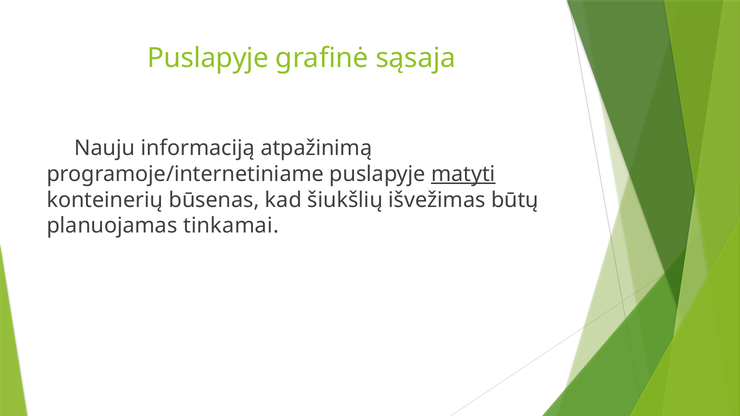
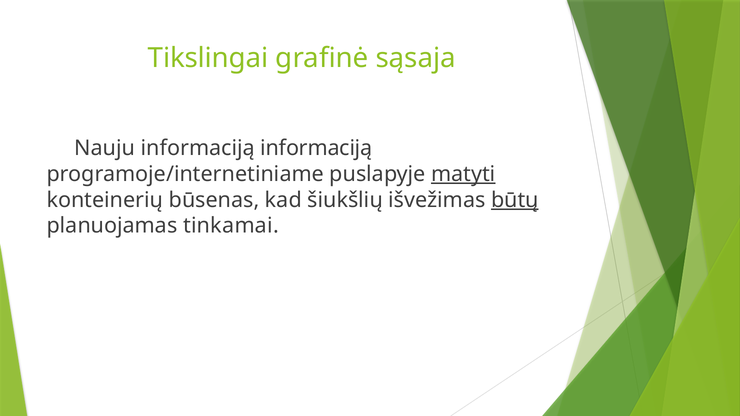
Puslapyje at (208, 58): Puslapyje -> Tikslingai
informaciją atpažinimą: atpažinimą -> informaciją
būtų underline: none -> present
